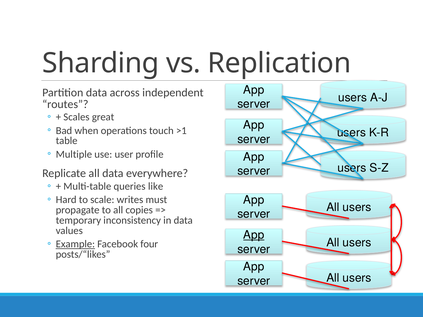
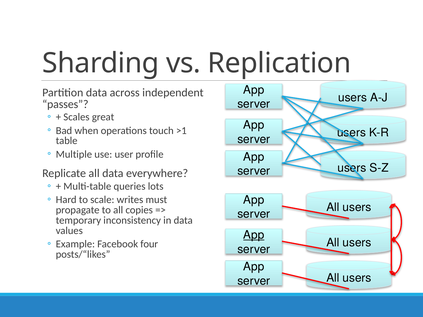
routes: routes -> passes
like: like -> lots
Example underline: present -> none
